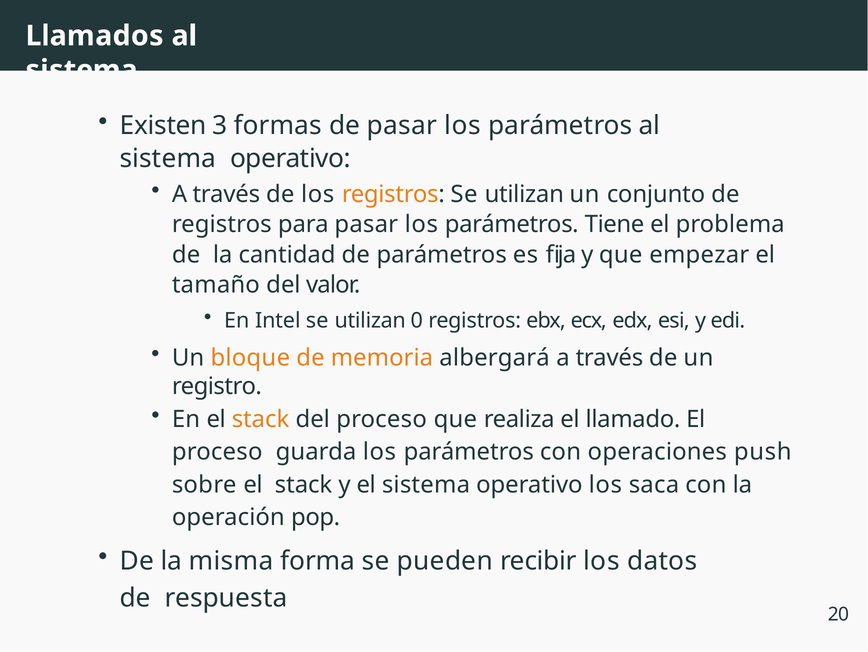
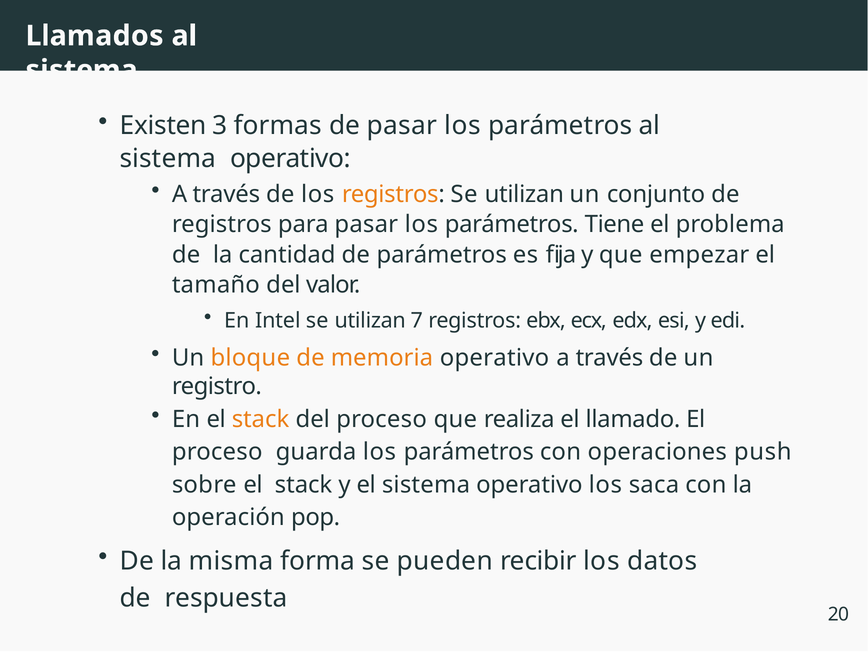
0: 0 -> 7
memoria albergará: albergará -> operativo
